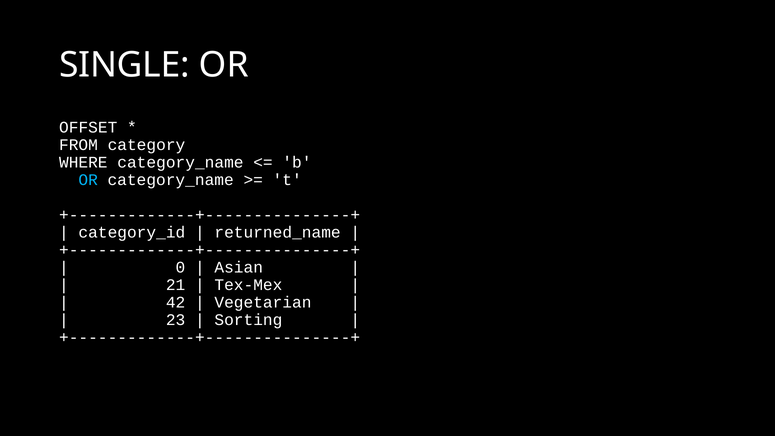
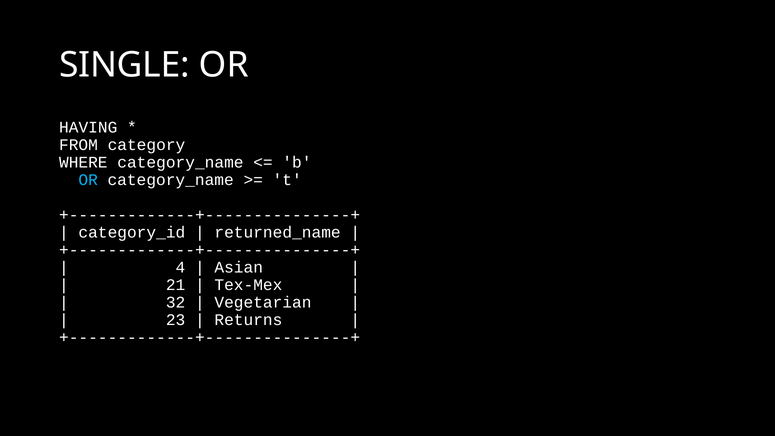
OFFSET: OFFSET -> HAVING
0: 0 -> 4
42: 42 -> 32
Sorting: Sorting -> Returns
